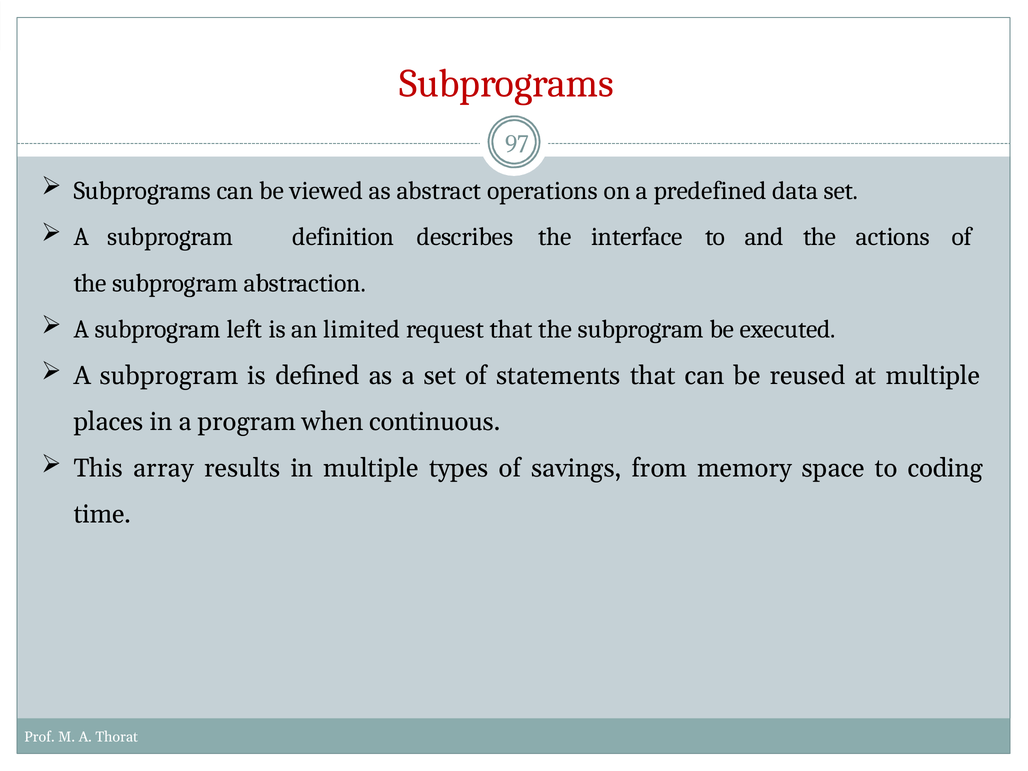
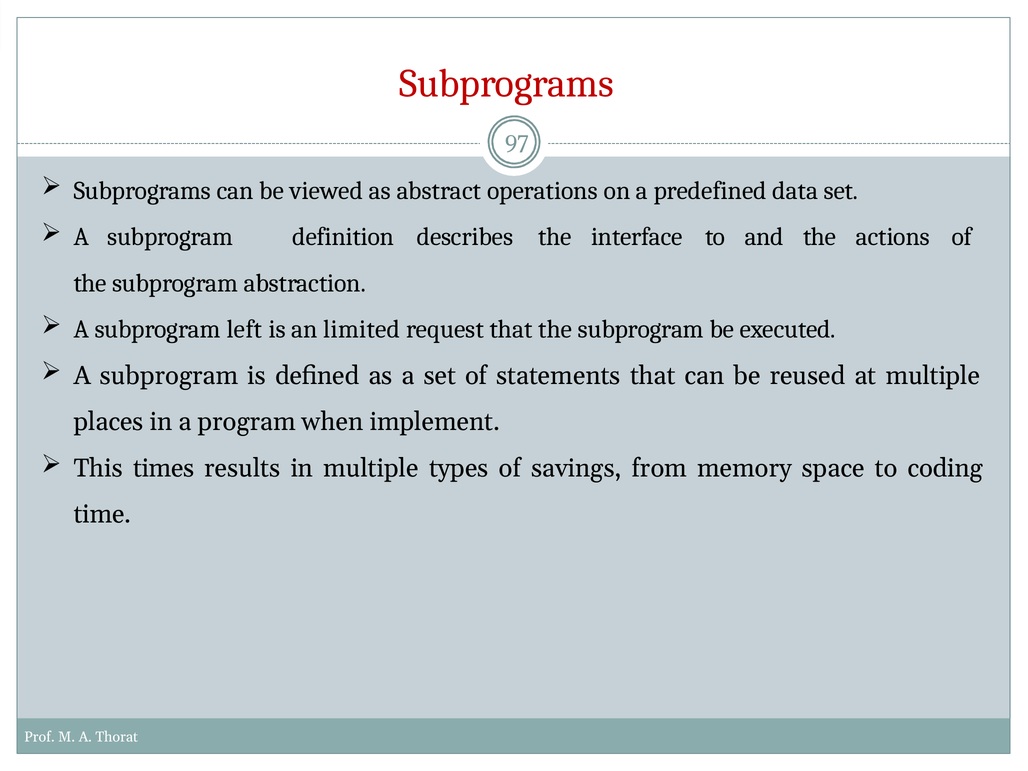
continuous: continuous -> implement
array: array -> times
